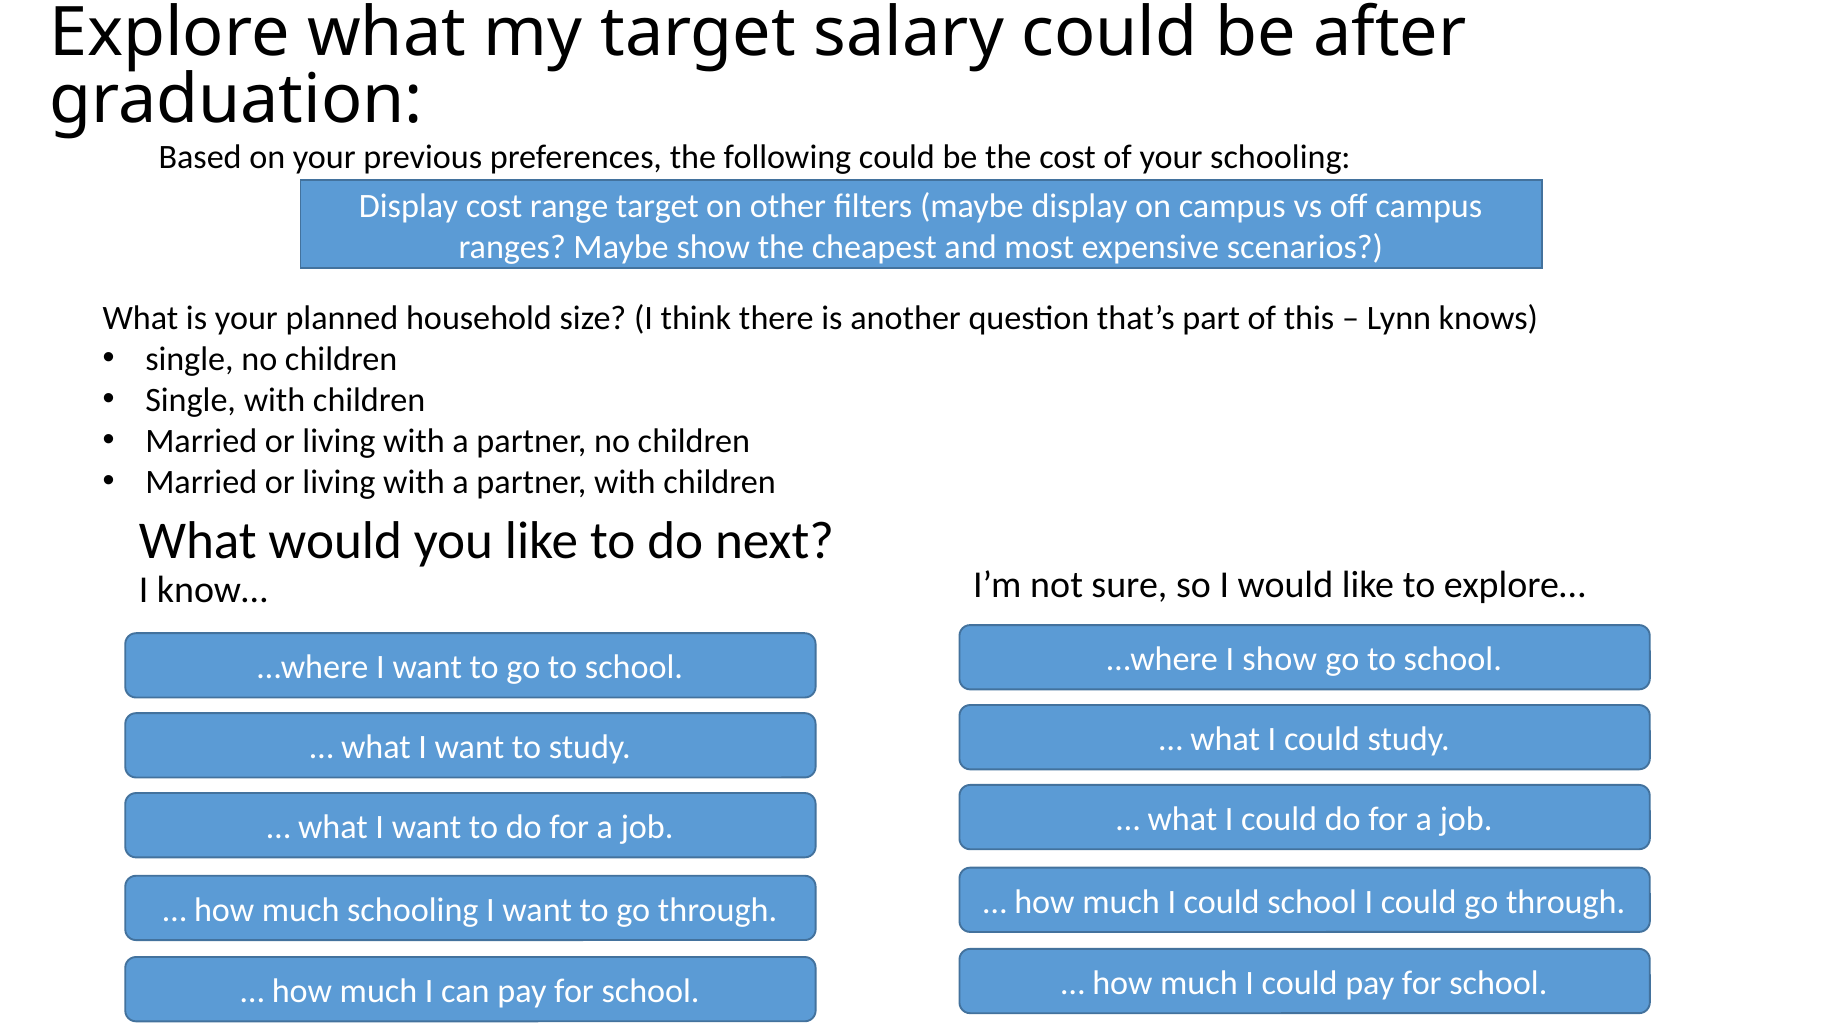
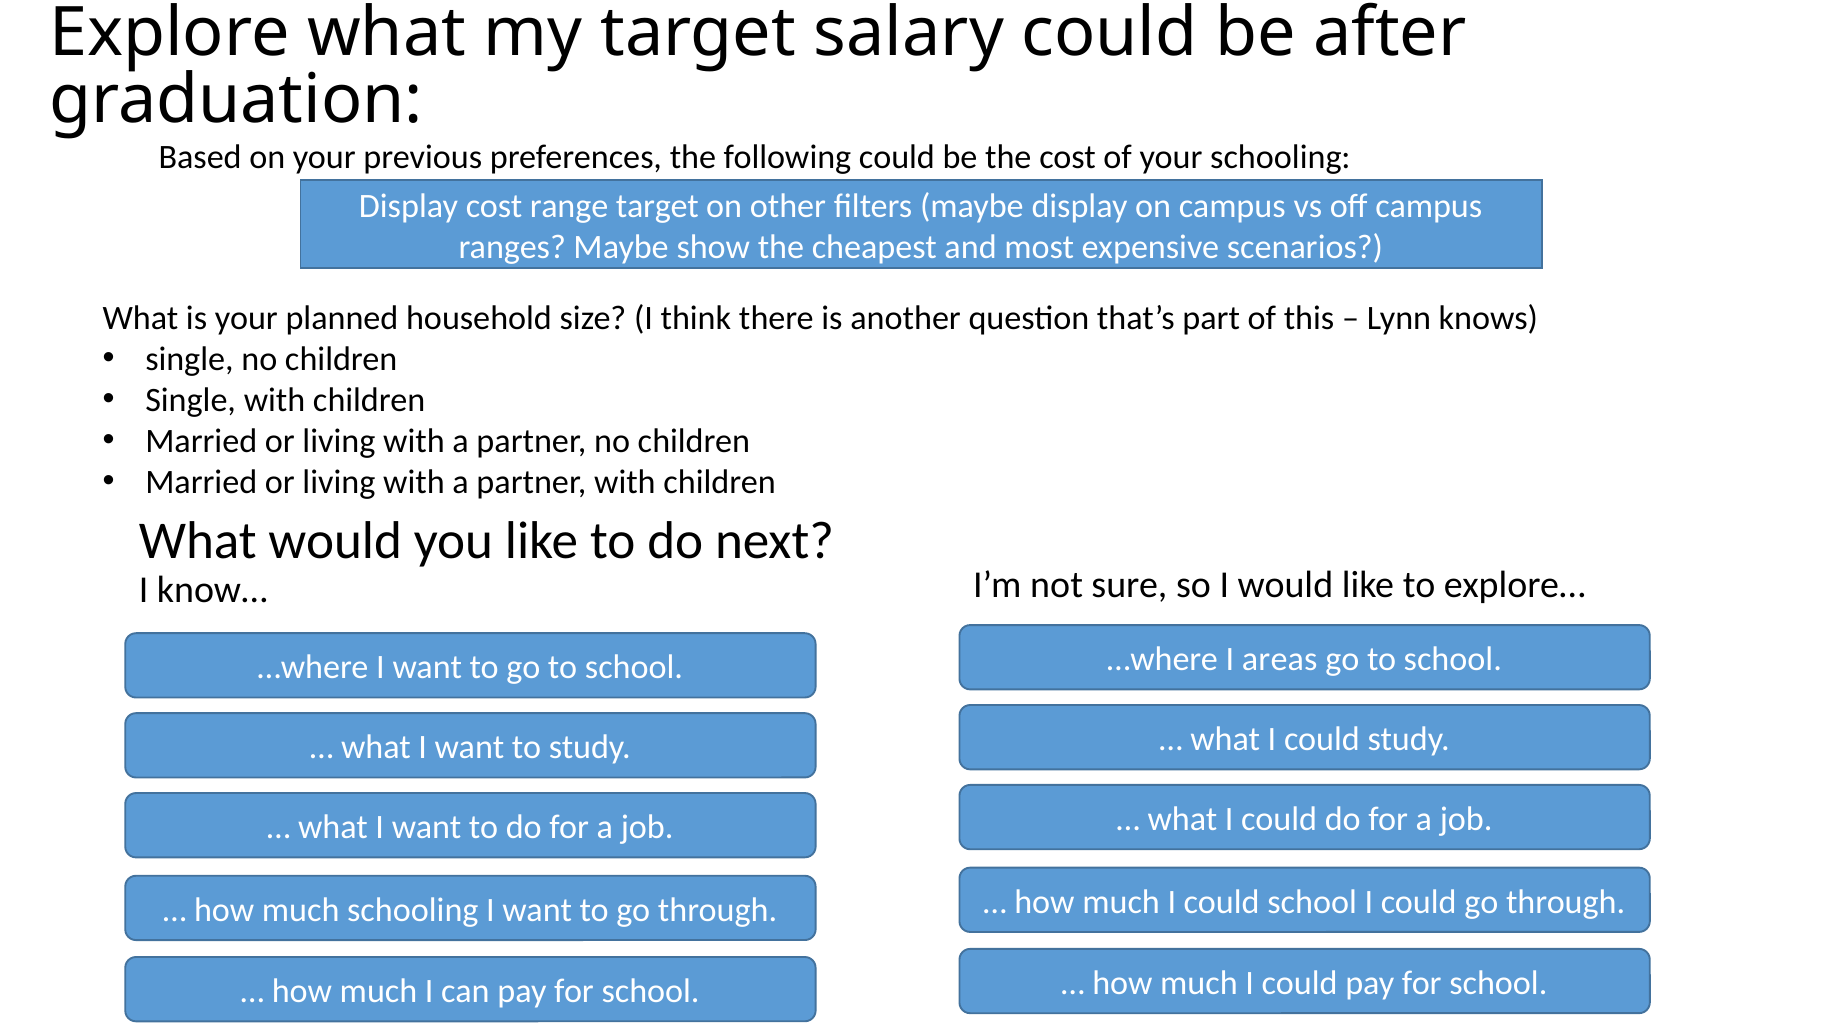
I show: show -> areas
